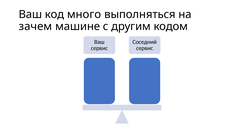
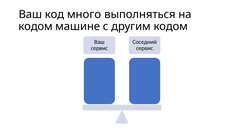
зачем at (35, 27): зачем -> кодом
